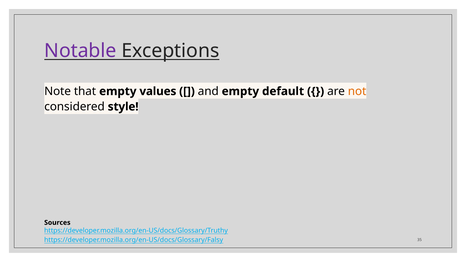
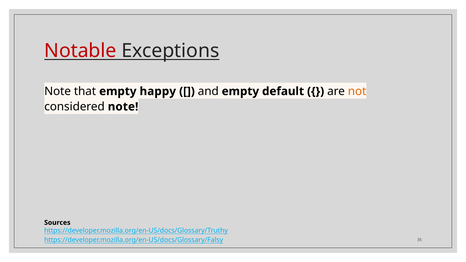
Notable colour: purple -> red
values: values -> happy
considered style: style -> note
